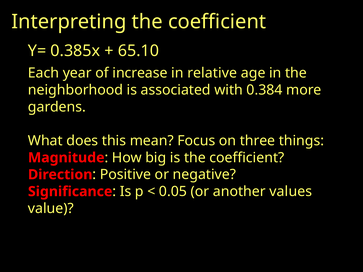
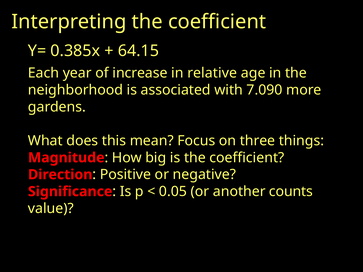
65.10: 65.10 -> 64.15
0.384: 0.384 -> 7.090
values: values -> counts
